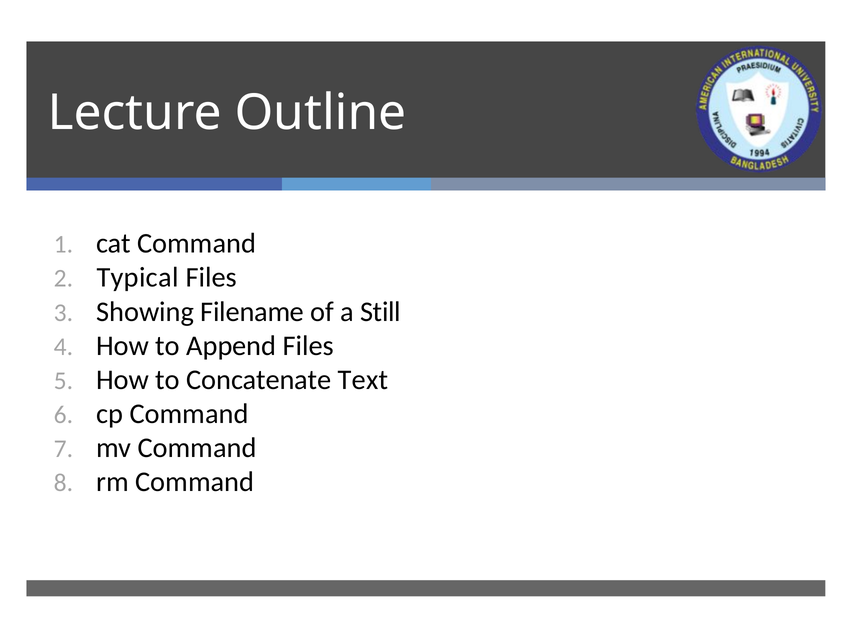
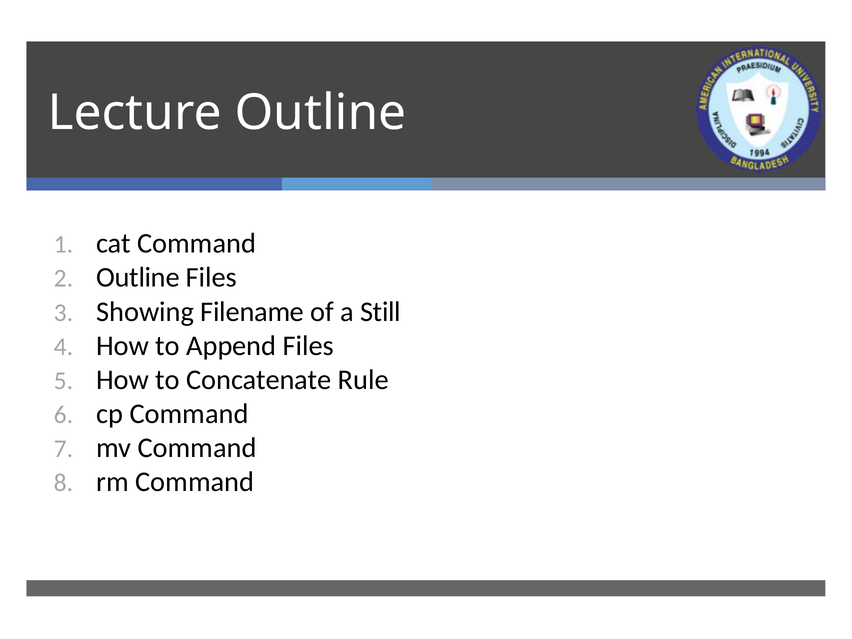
Typical at (138, 278): Typical -> Outline
Text: Text -> Rule
